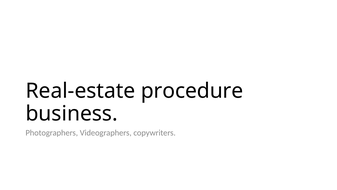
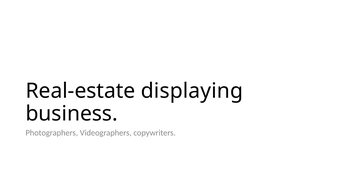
procedure: procedure -> displaying
